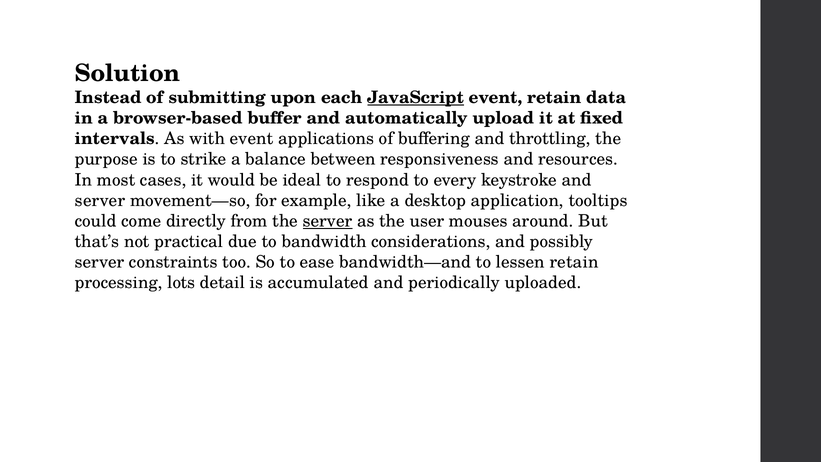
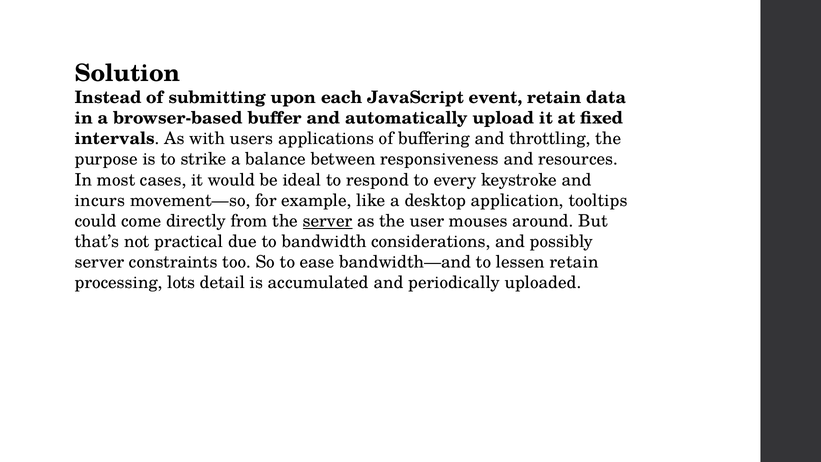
JavaScript underline: present -> none
with event: event -> users
server at (100, 200): server -> incurs
